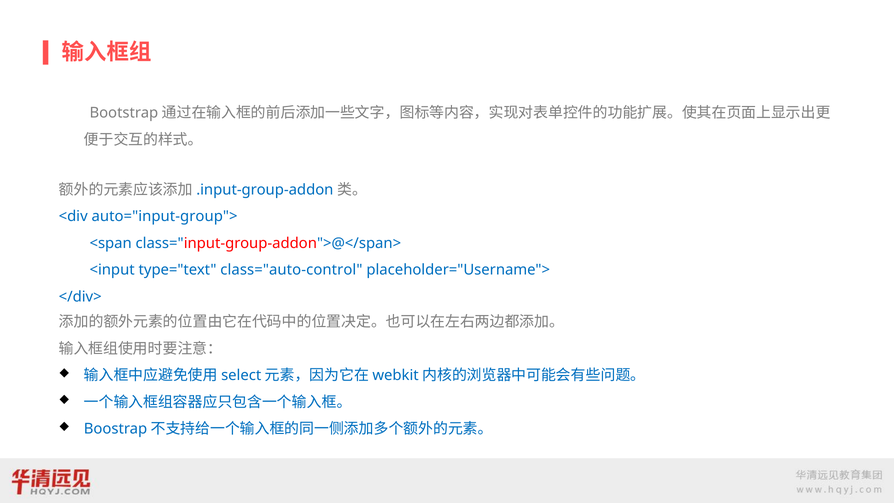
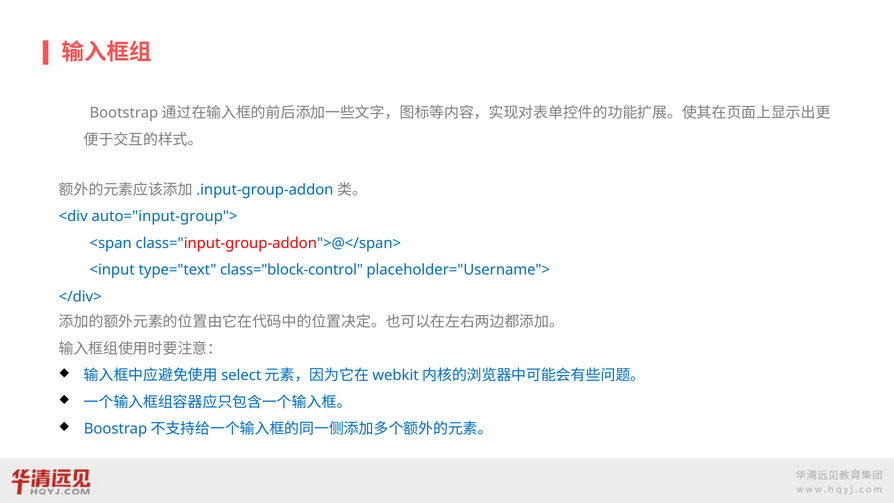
class="auto-control: class="auto-control -> class="block-control
